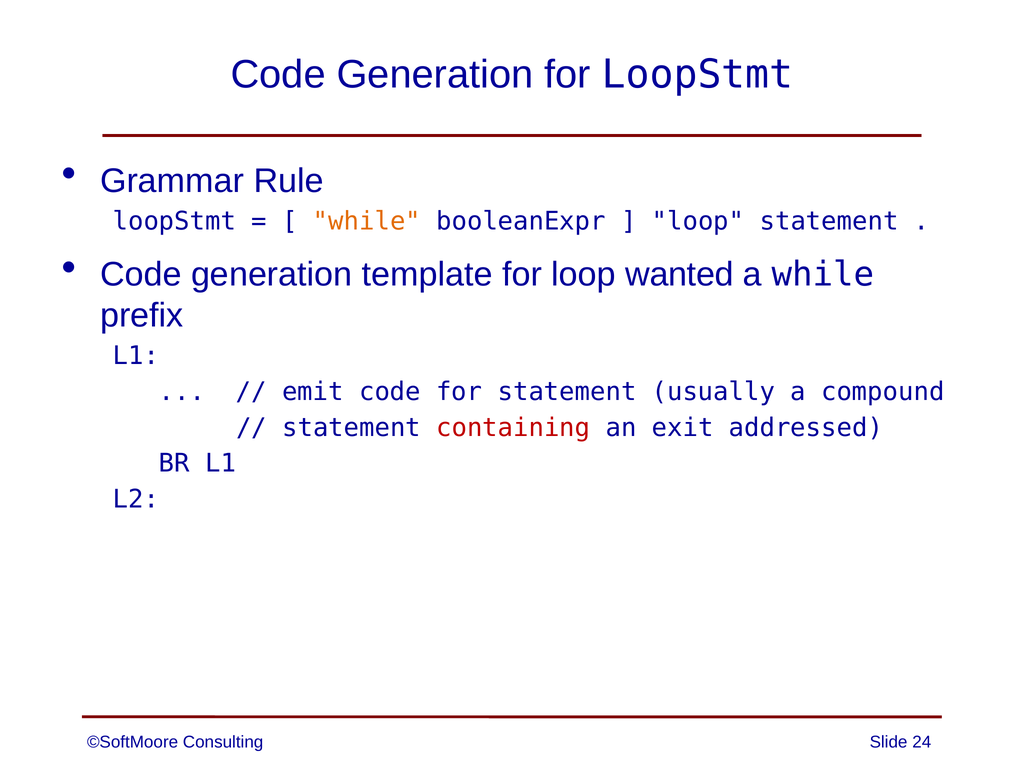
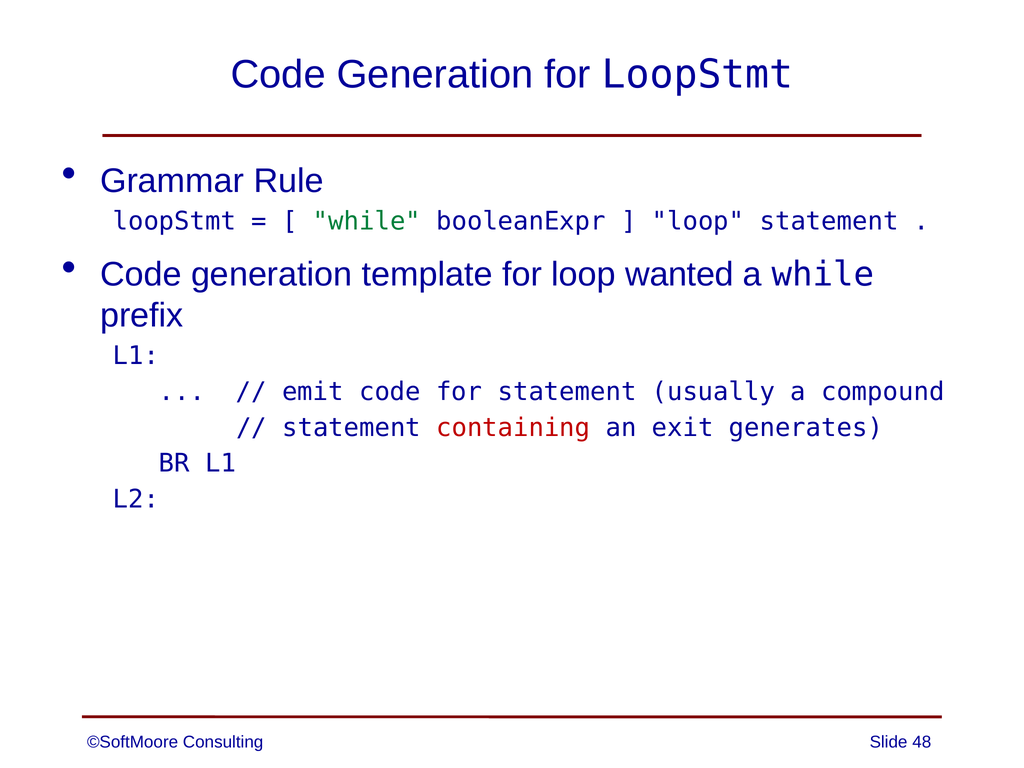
while at (367, 221) colour: orange -> green
addressed: addressed -> generates
24: 24 -> 48
